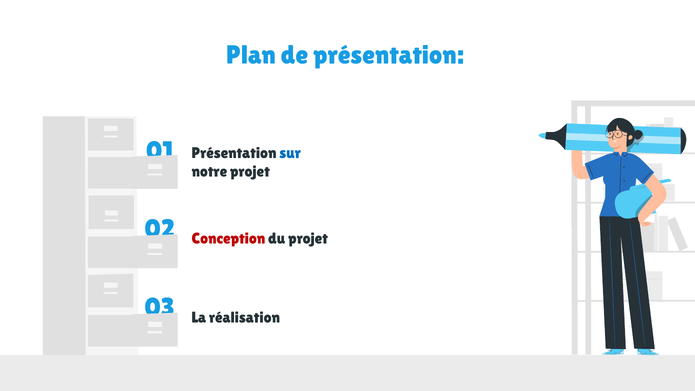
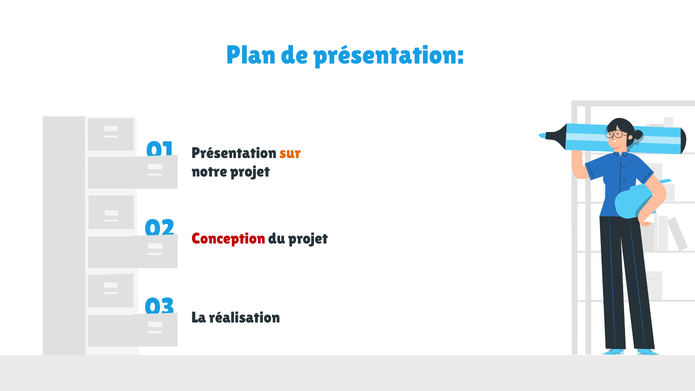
sur colour: blue -> orange
